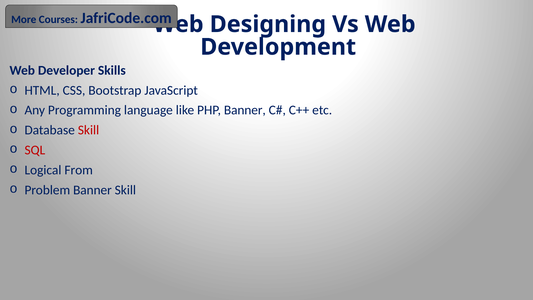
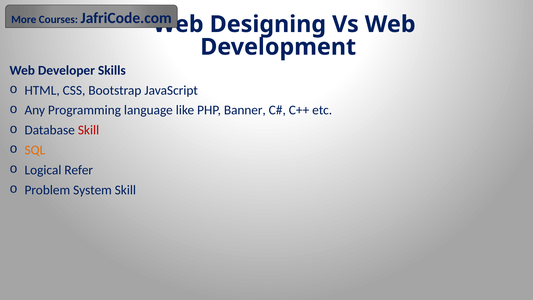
SQL colour: red -> orange
From: From -> Refer
Problem Banner: Banner -> System
